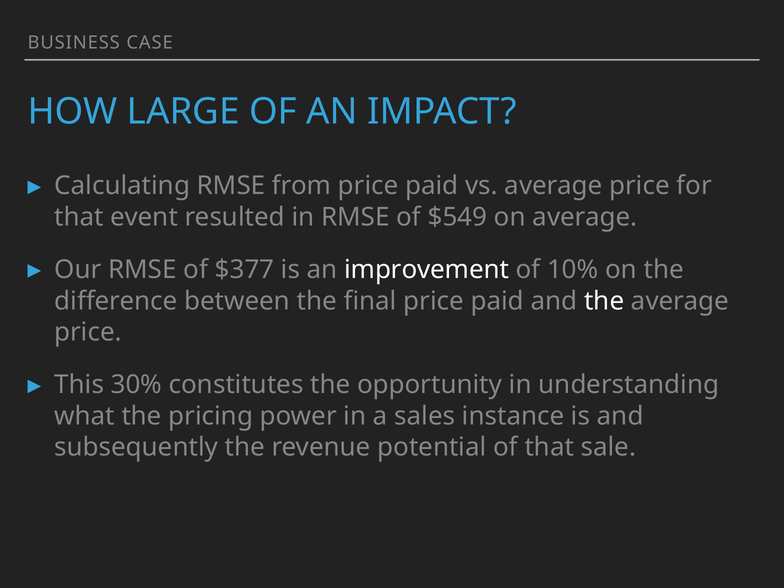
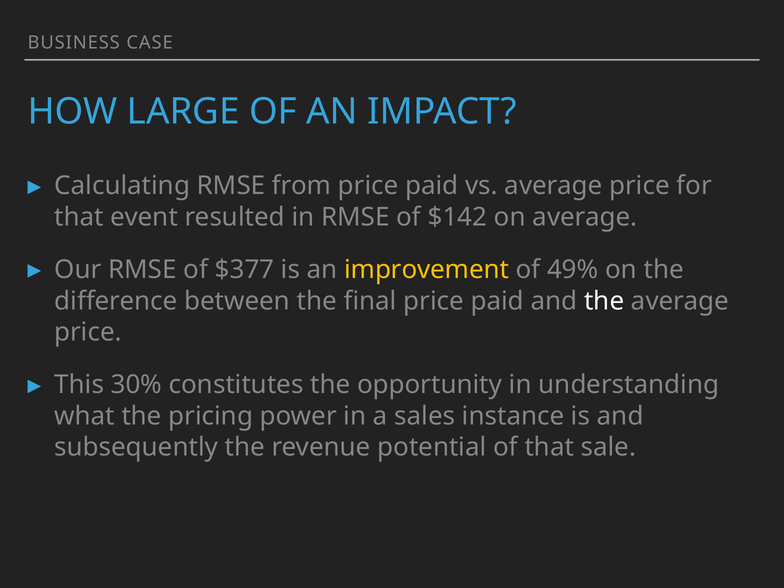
$549: $549 -> $142
improvement colour: white -> yellow
10%: 10% -> 49%
